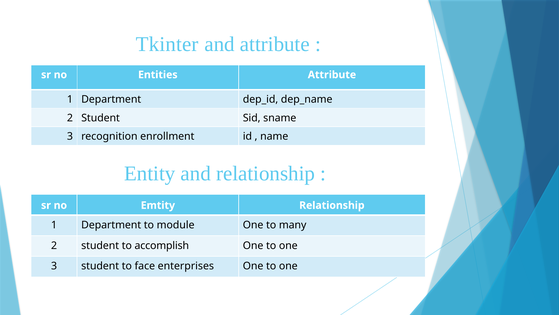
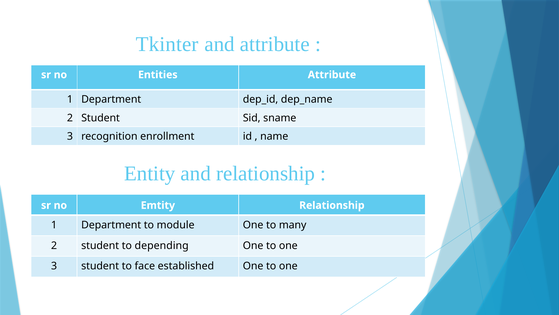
accomplish: accomplish -> depending
enterprises: enterprises -> established
